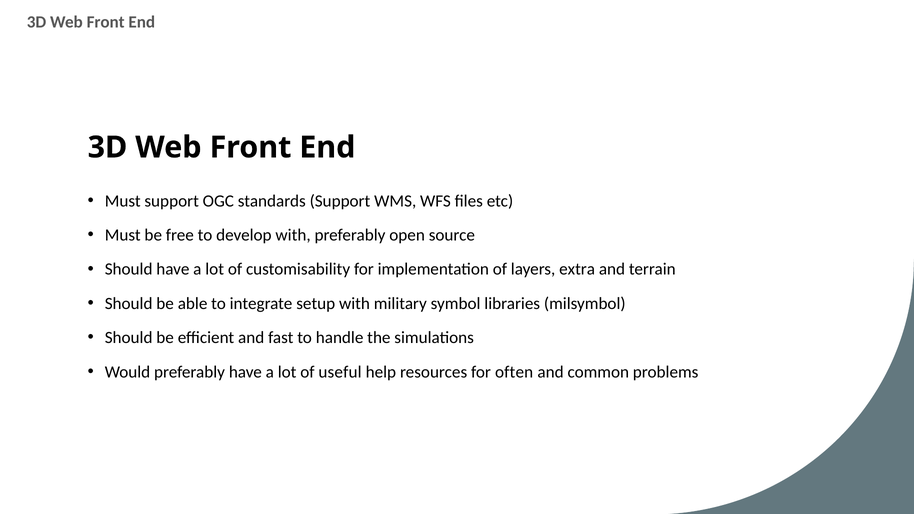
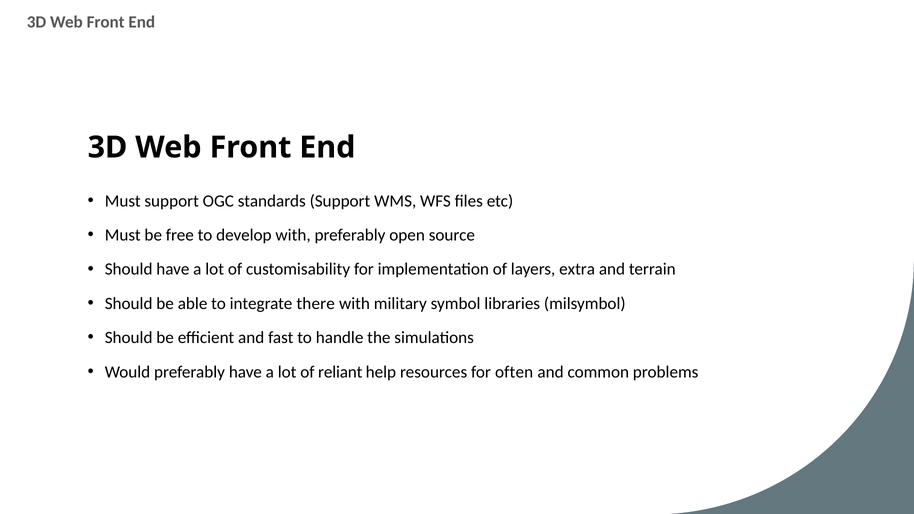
setup: setup -> there
useful: useful -> reliant
